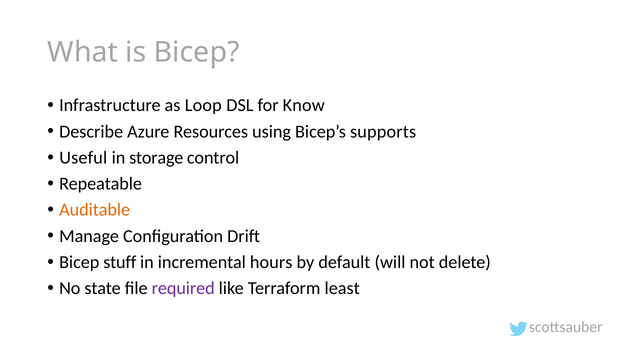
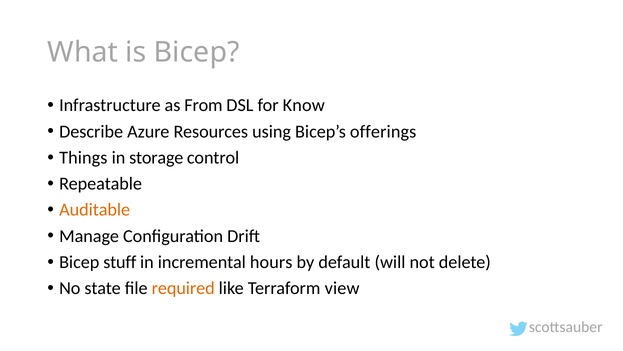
Loop: Loop -> From
supports: supports -> offerings
Useful: Useful -> Things
required colour: purple -> orange
least: least -> view
